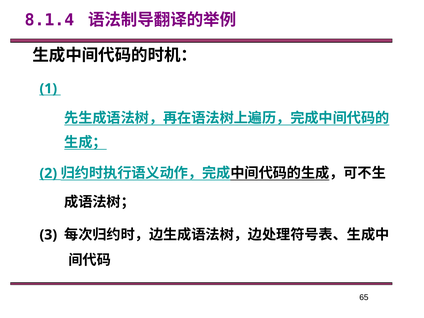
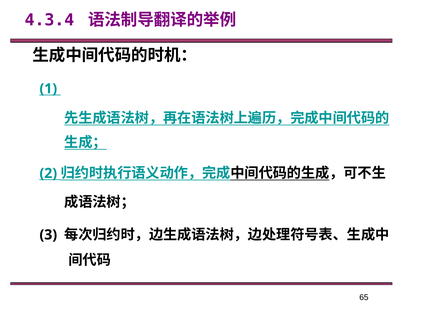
8.1.4: 8.1.4 -> 4.3.4
